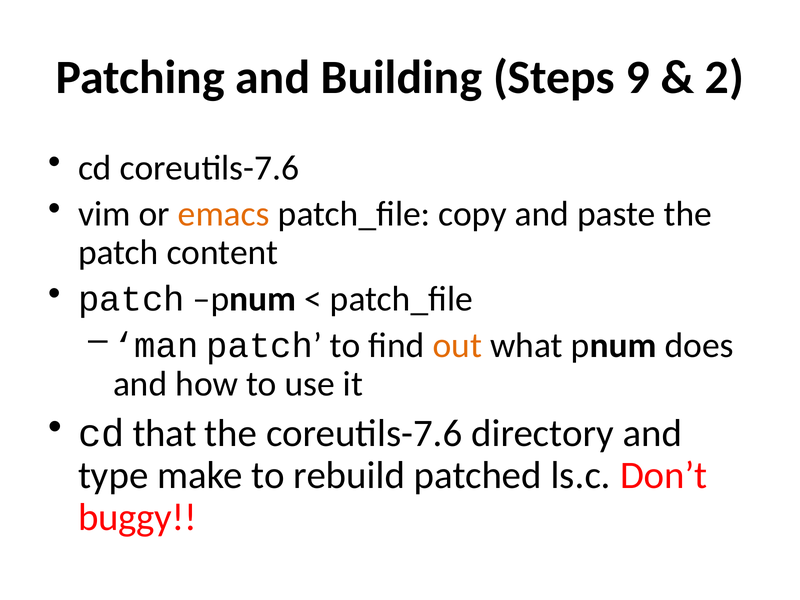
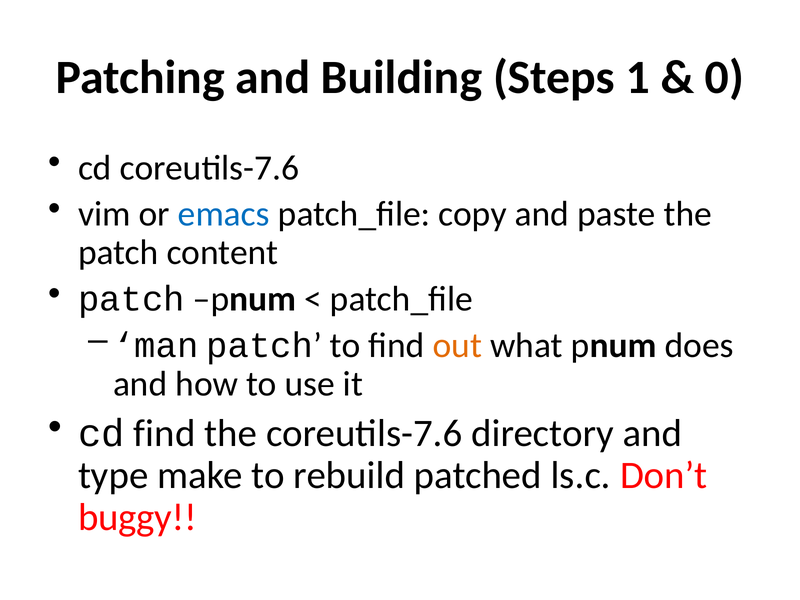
9: 9 -> 1
2: 2 -> 0
emacs colour: orange -> blue
cd that: that -> find
